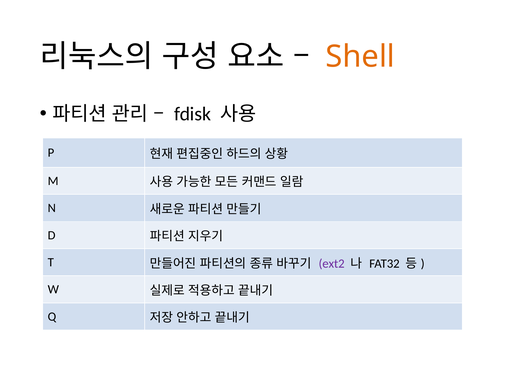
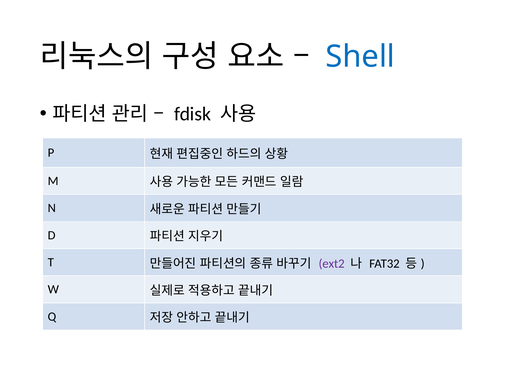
Shell colour: orange -> blue
